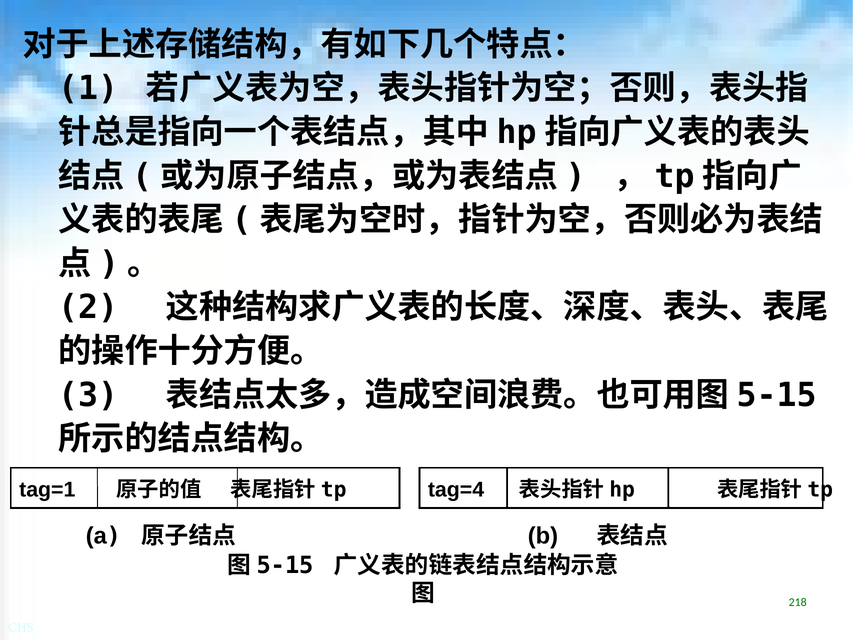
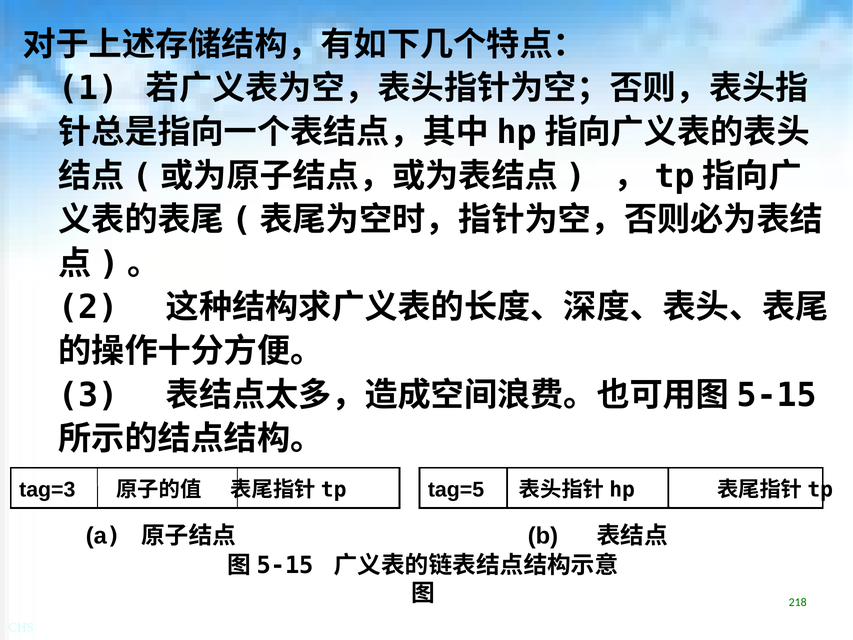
tag=1: tag=1 -> tag=3
tag=4: tag=4 -> tag=5
